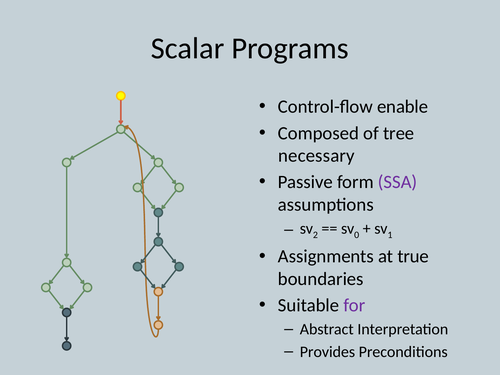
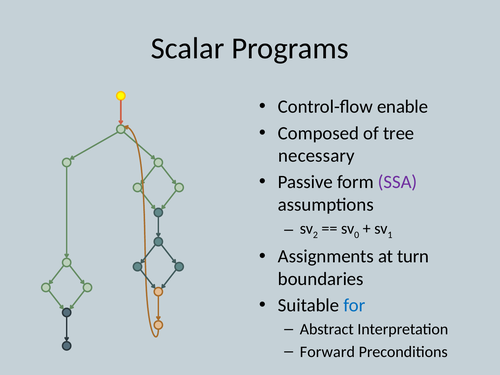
true: true -> turn
for colour: purple -> blue
Provides: Provides -> Forward
